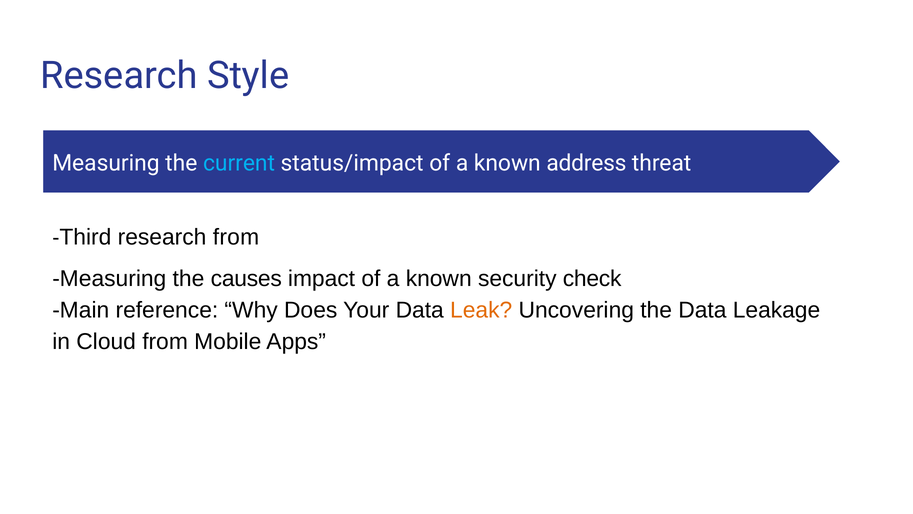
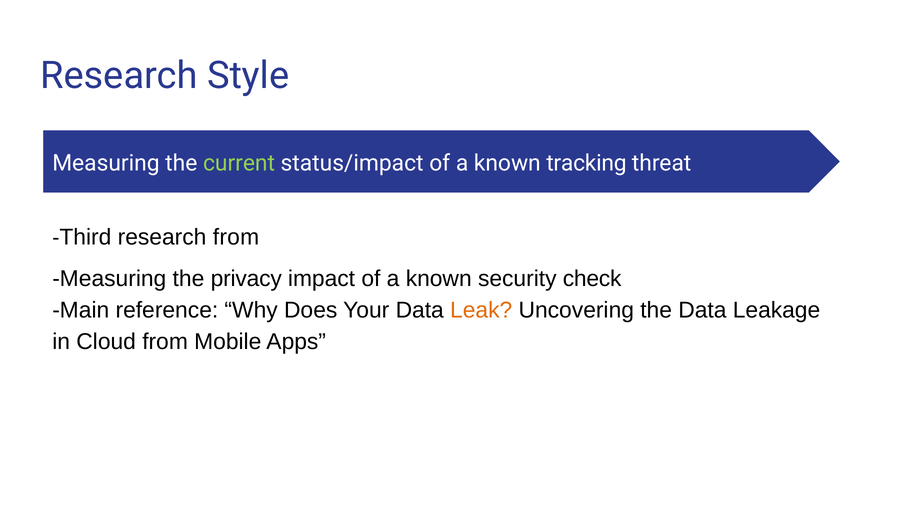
current colour: light blue -> light green
address: address -> tracking
causes: causes -> privacy
